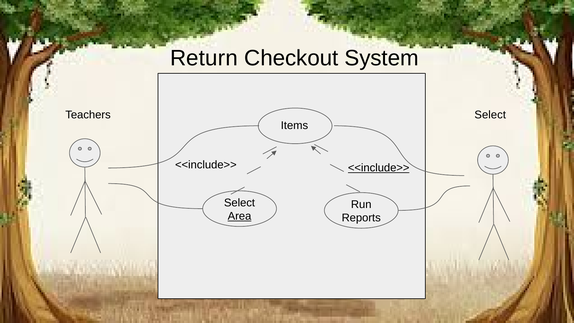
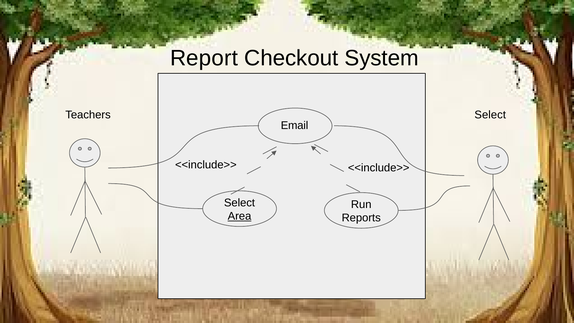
Return: Return -> Report
Items: Items -> Email
<<include>> at (379, 168) underline: present -> none
